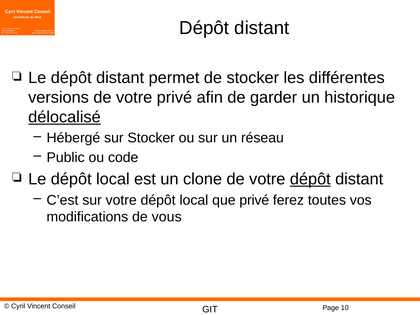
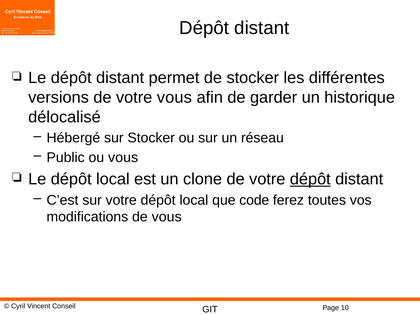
votre privé: privé -> vous
délocalisé underline: present -> none
ou code: code -> vous
que privé: privé -> code
